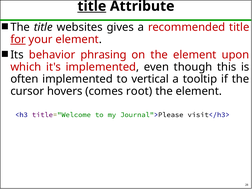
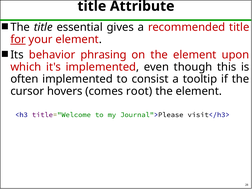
title at (92, 6) underline: present -> none
websites: websites -> essential
vertical: vertical -> consist
